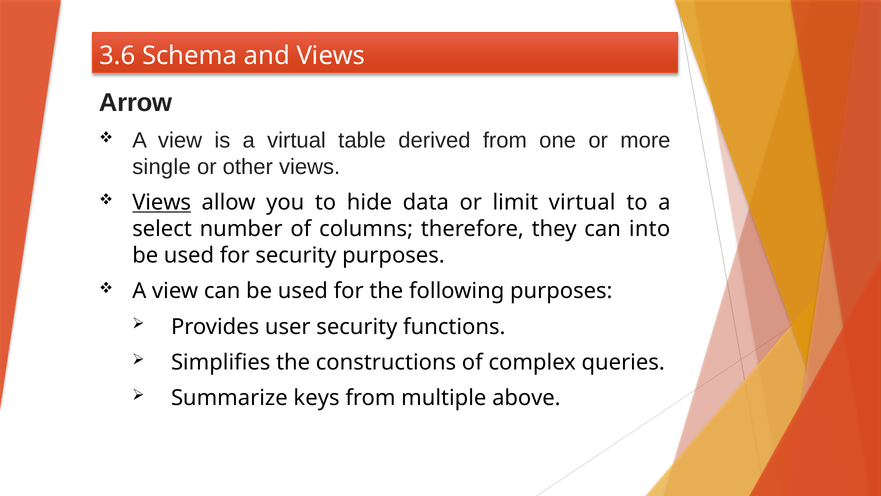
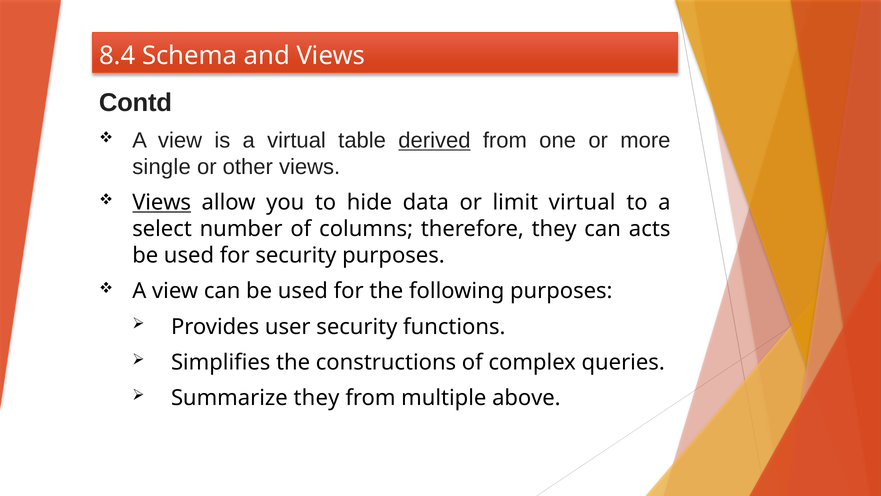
3.6: 3.6 -> 8.4
Arrow: Arrow -> Contd
derived underline: none -> present
into: into -> acts
Summarize keys: keys -> they
